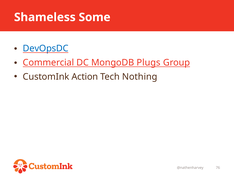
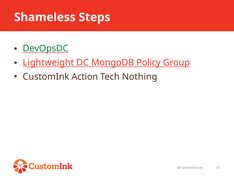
Some: Some -> Steps
DevOpsDC colour: blue -> green
Commercial: Commercial -> Lightweight
Plugs: Plugs -> Policy
